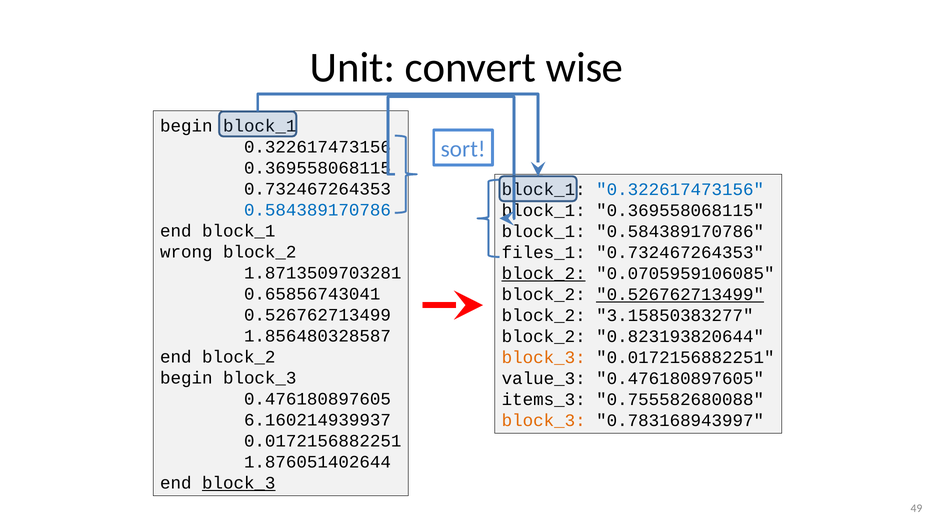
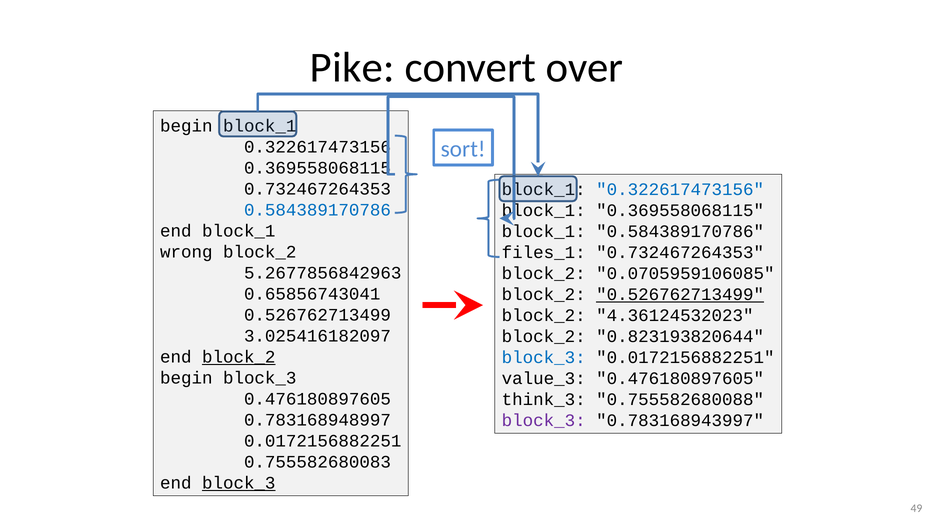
Unit: Unit -> Pike
wise: wise -> over
1.8713509703281: 1.8713509703281 -> 5.2677856842963
block_2 at (544, 273) underline: present -> none
3.15850383277: 3.15850383277 -> 4.36124532023
1.856480328587: 1.856480328587 -> 3.025416182097
block_2 at (239, 357) underline: none -> present
block_3 at (544, 357) colour: orange -> blue
items_3: items_3 -> think_3
6.160214939937: 6.160214939937 -> 0.783168948997
block_3 at (544, 420) colour: orange -> purple
1.876051402644: 1.876051402644 -> 0.755582680083
